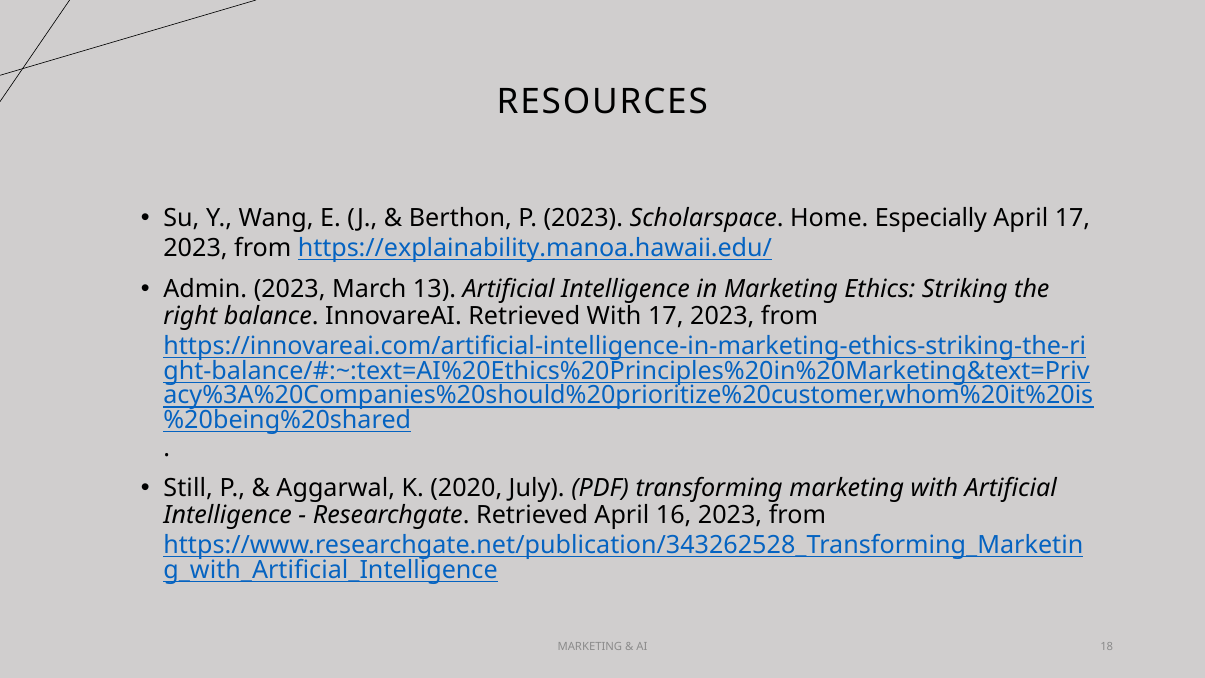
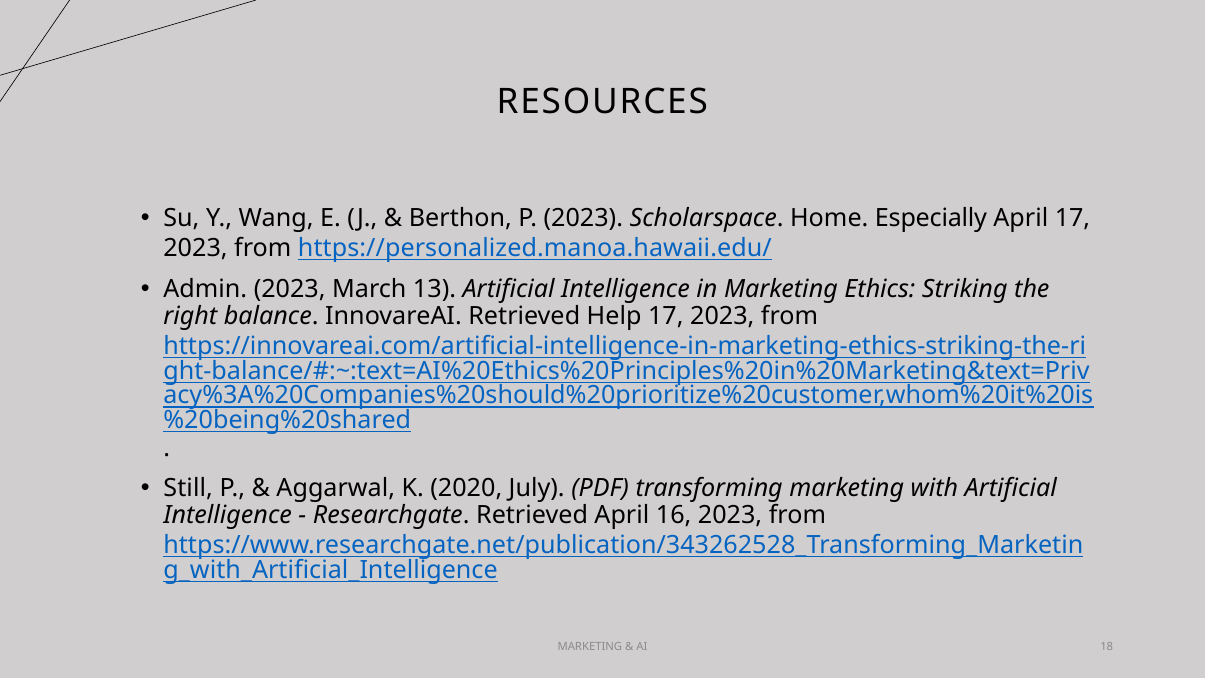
https://explainability.manoa.hawaii.edu/: https://explainability.manoa.hawaii.edu/ -> https://personalized.manoa.hawaii.edu/
Retrieved With: With -> Help
